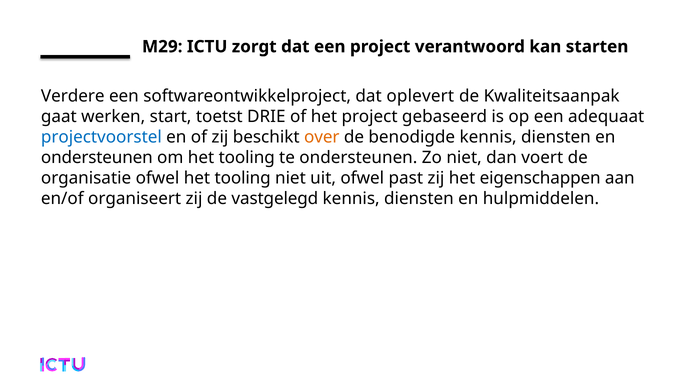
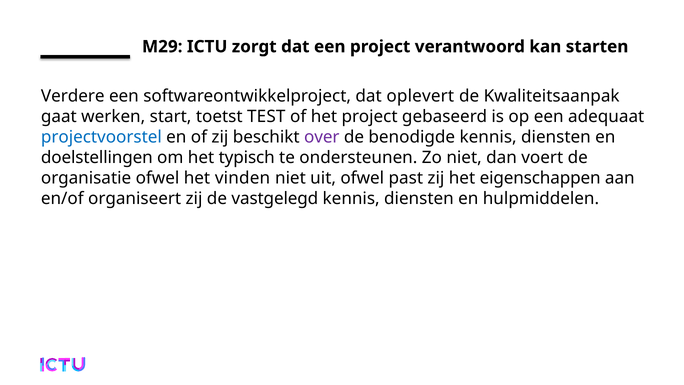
DRIE: DRIE -> TEST
over colour: orange -> purple
ondersteunen at (97, 158): ondersteunen -> doelstellingen
om het tooling: tooling -> typisch
ofwel het tooling: tooling -> vinden
